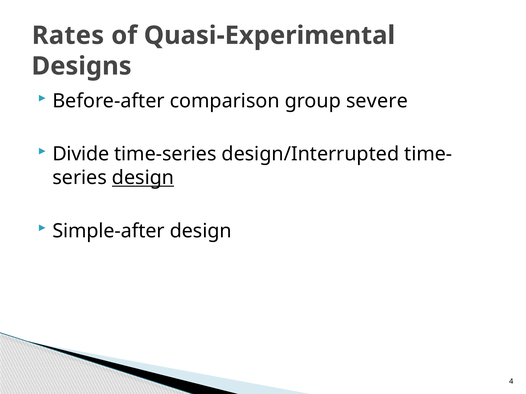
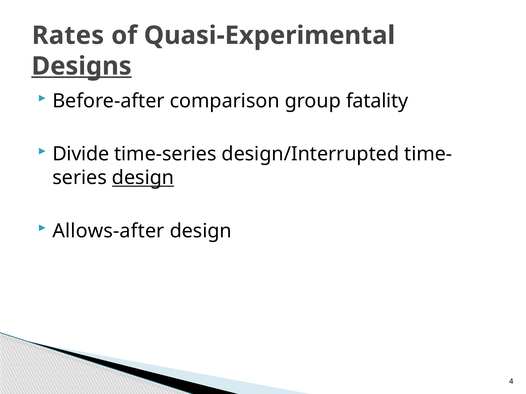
Designs underline: none -> present
severe: severe -> fatality
Simple-after: Simple-after -> Allows-after
